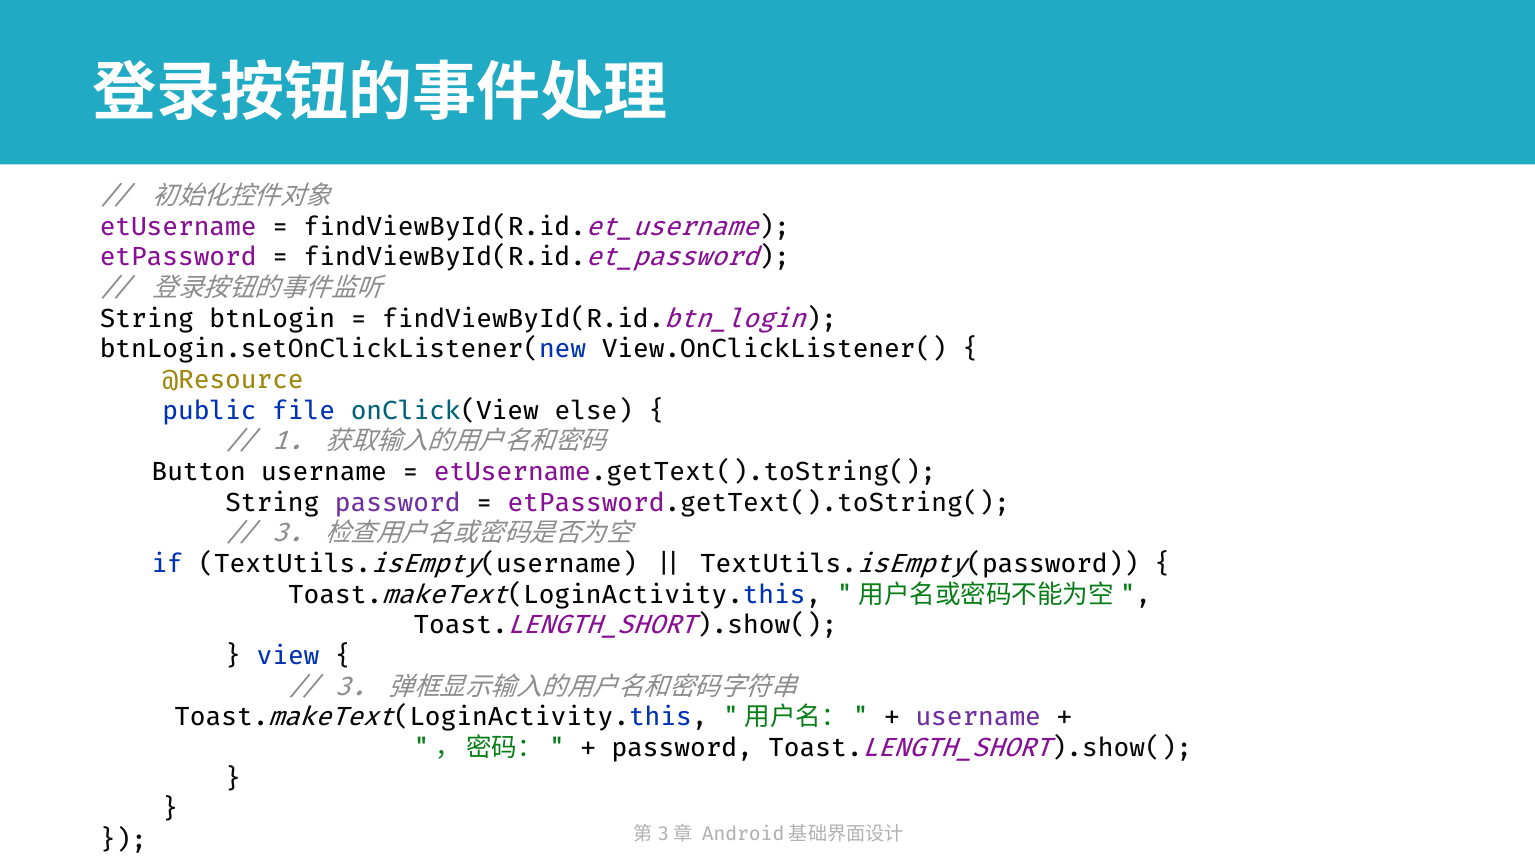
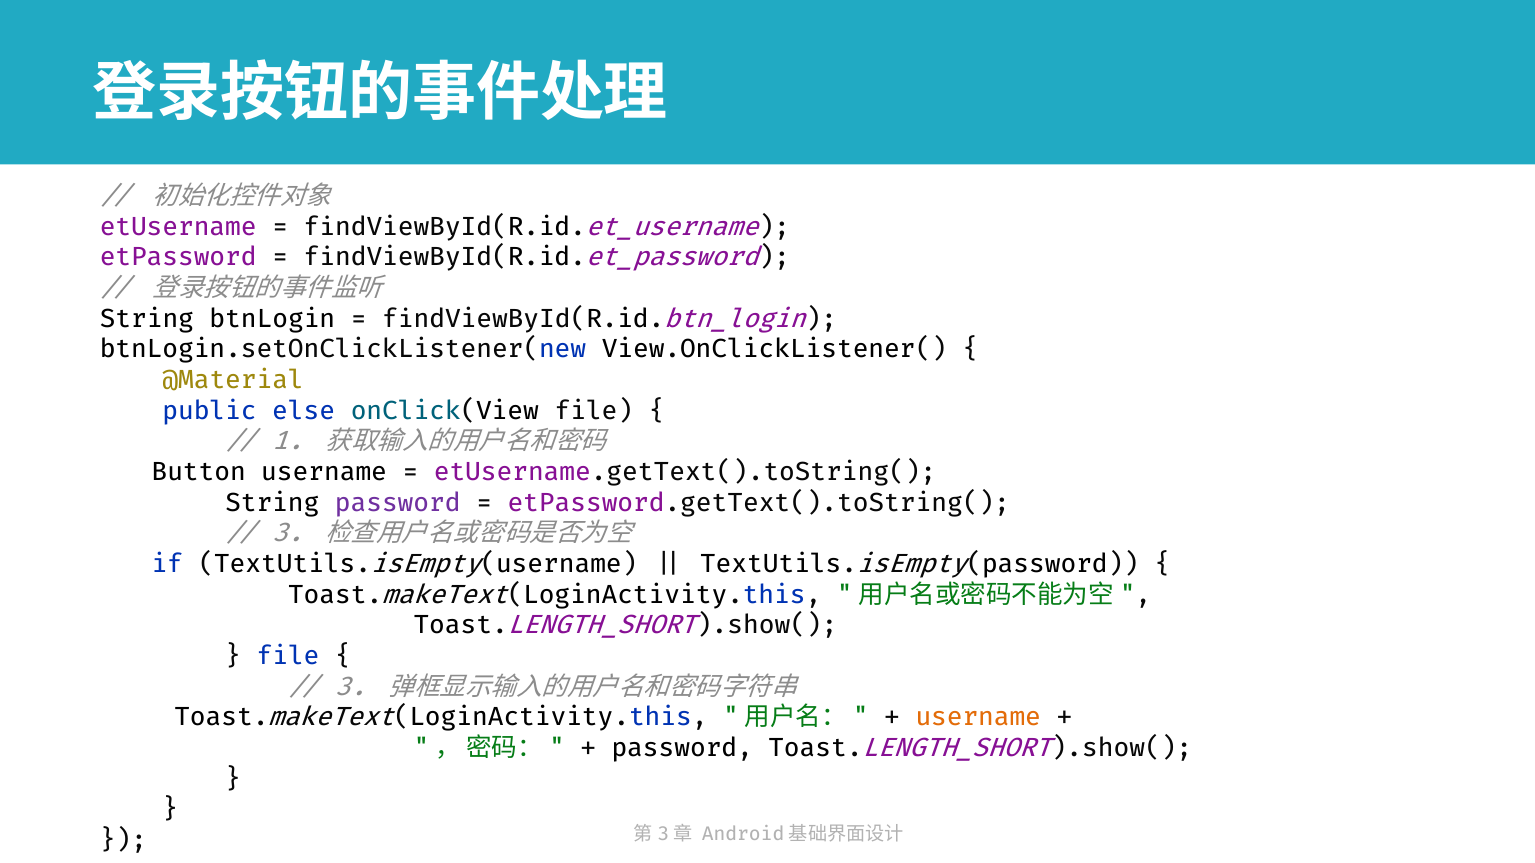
@Resource: @Resource -> @Material
file: file -> else
onClick(View else: else -> file
view at (288, 656): view -> file
username at (978, 718) colour: purple -> orange
